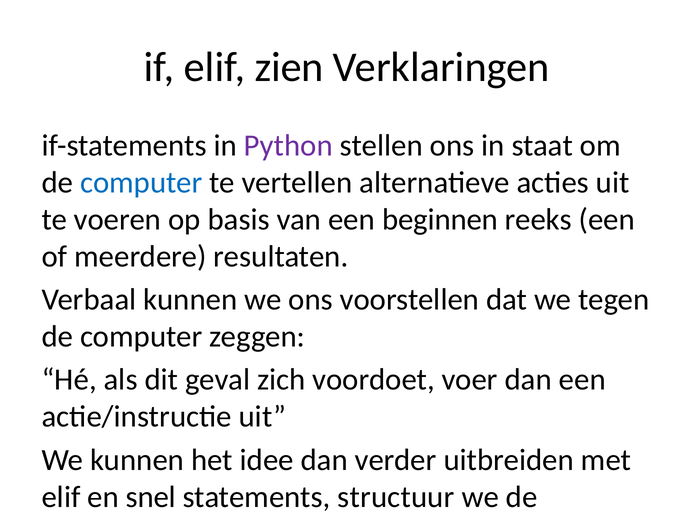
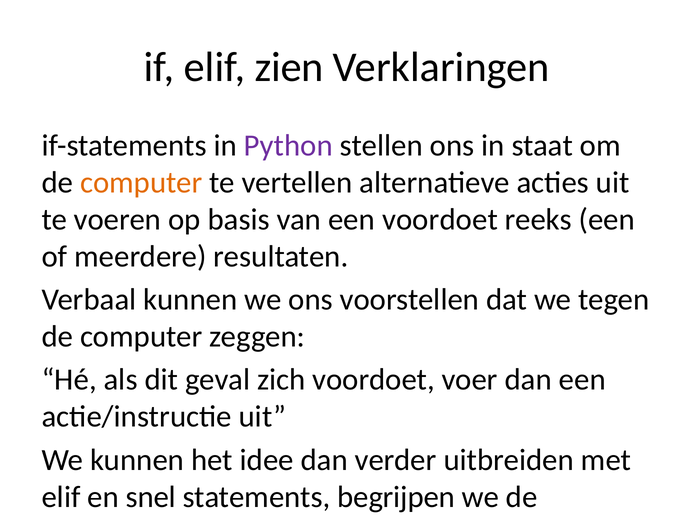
computer at (141, 183) colour: blue -> orange
een beginnen: beginnen -> voordoet
statements structuur: structuur -> begrijpen
